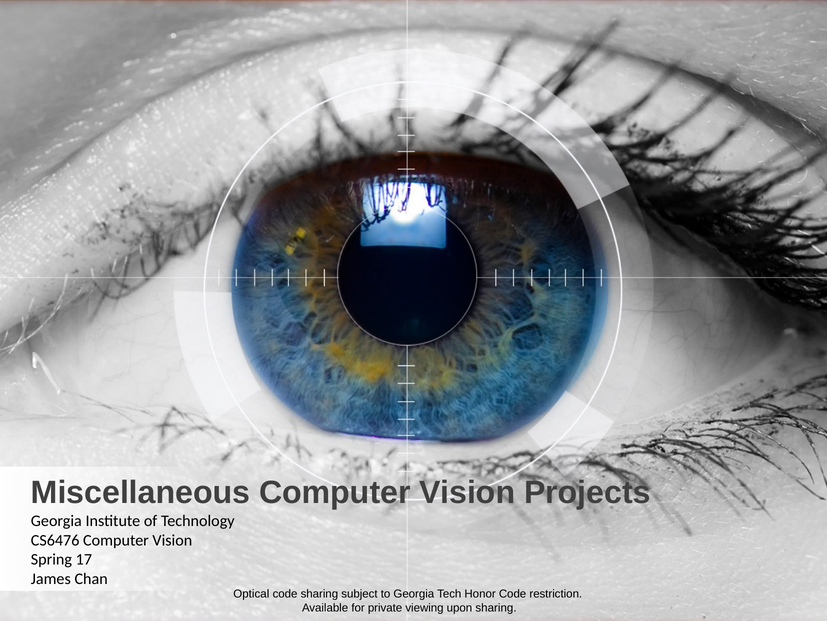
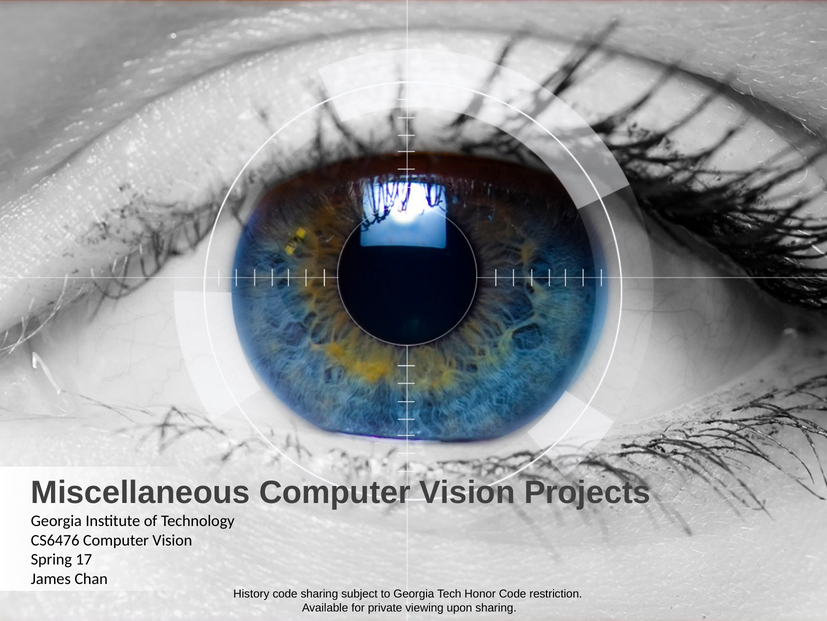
Optical: Optical -> History
